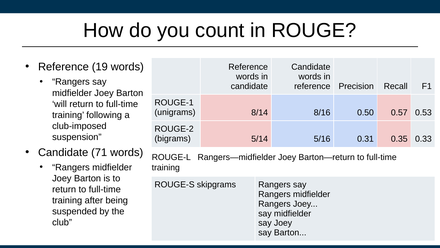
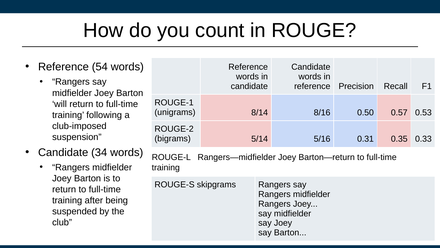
19: 19 -> 54
71: 71 -> 34
